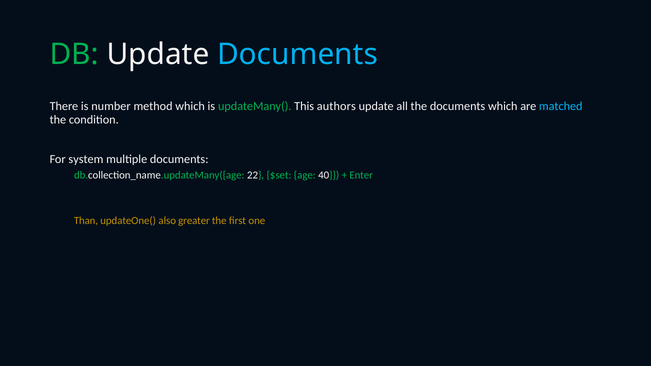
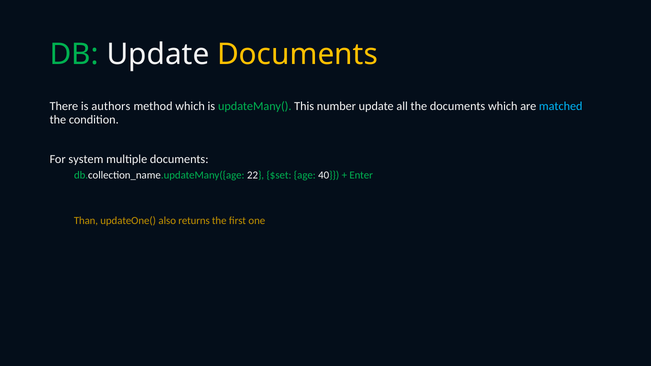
Documents at (298, 55) colour: light blue -> yellow
number: number -> authors
authors: authors -> number
greater: greater -> returns
